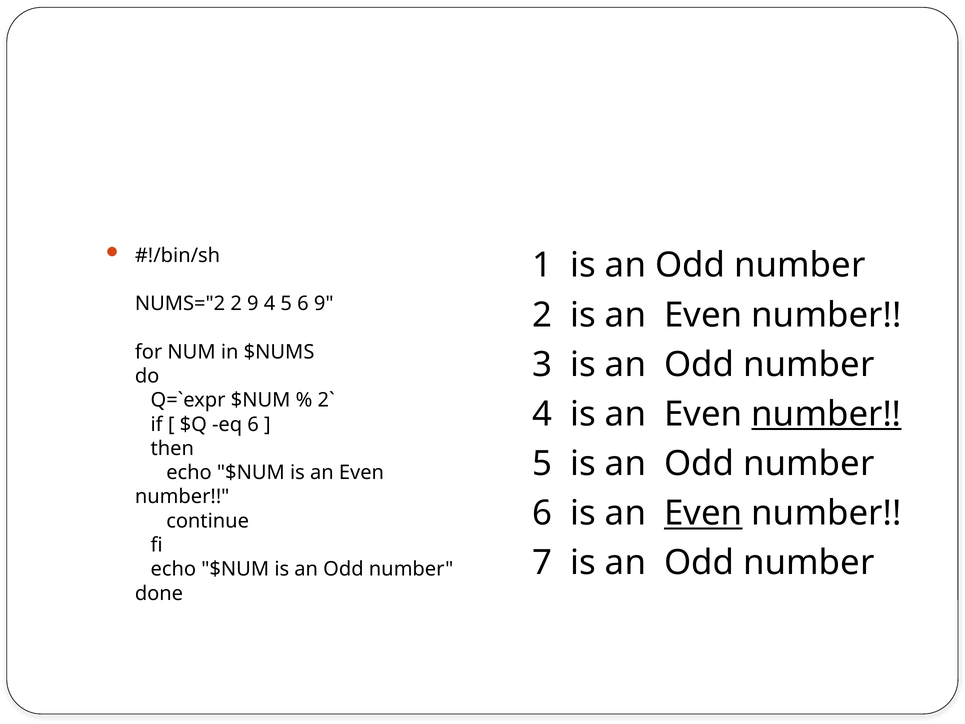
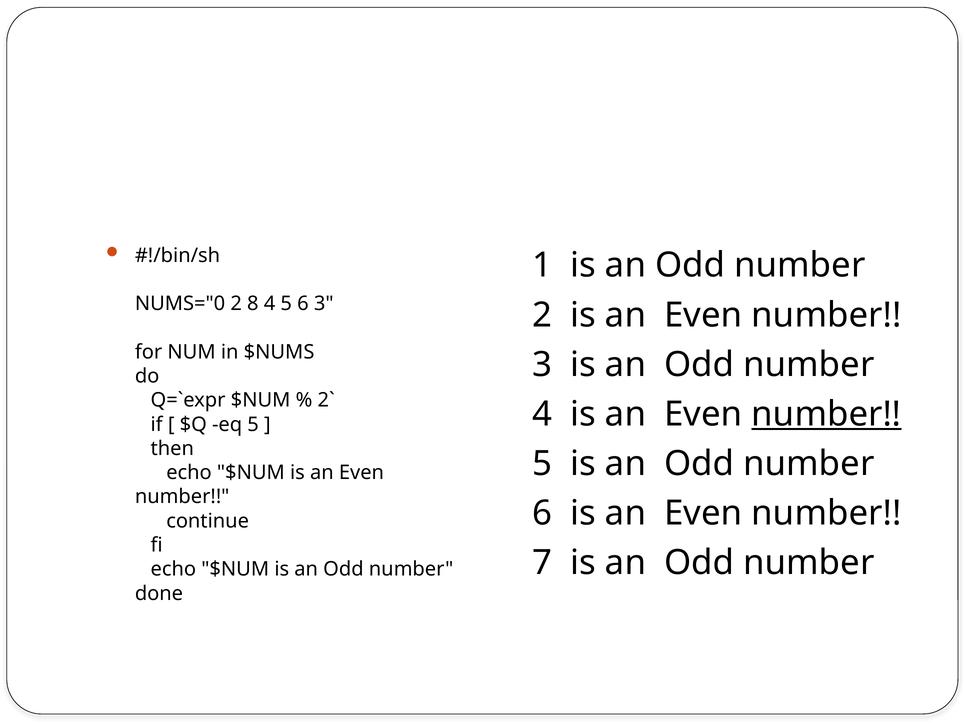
NUMS="2: NUMS="2 -> NUMS="0
2 9: 9 -> 8
6 9: 9 -> 3
eq 6: 6 -> 5
Even at (703, 513) underline: present -> none
